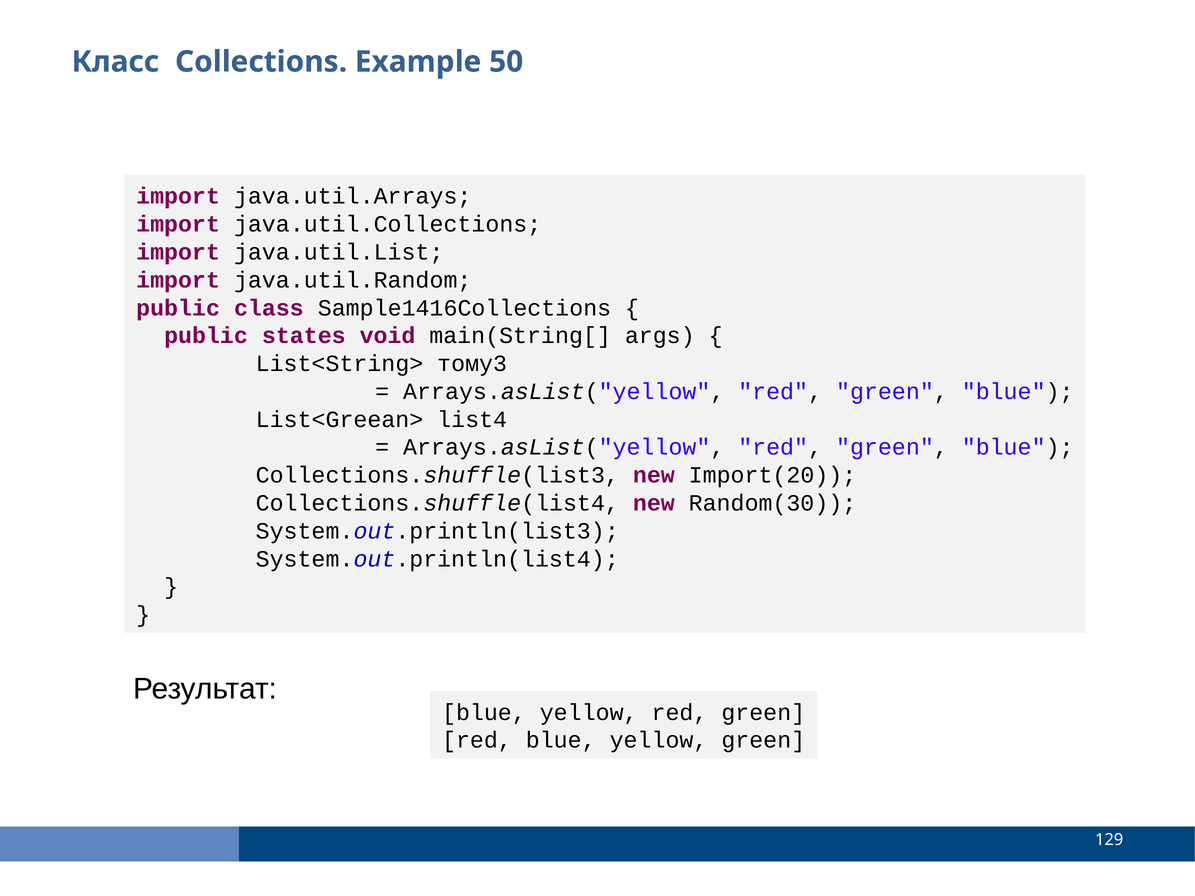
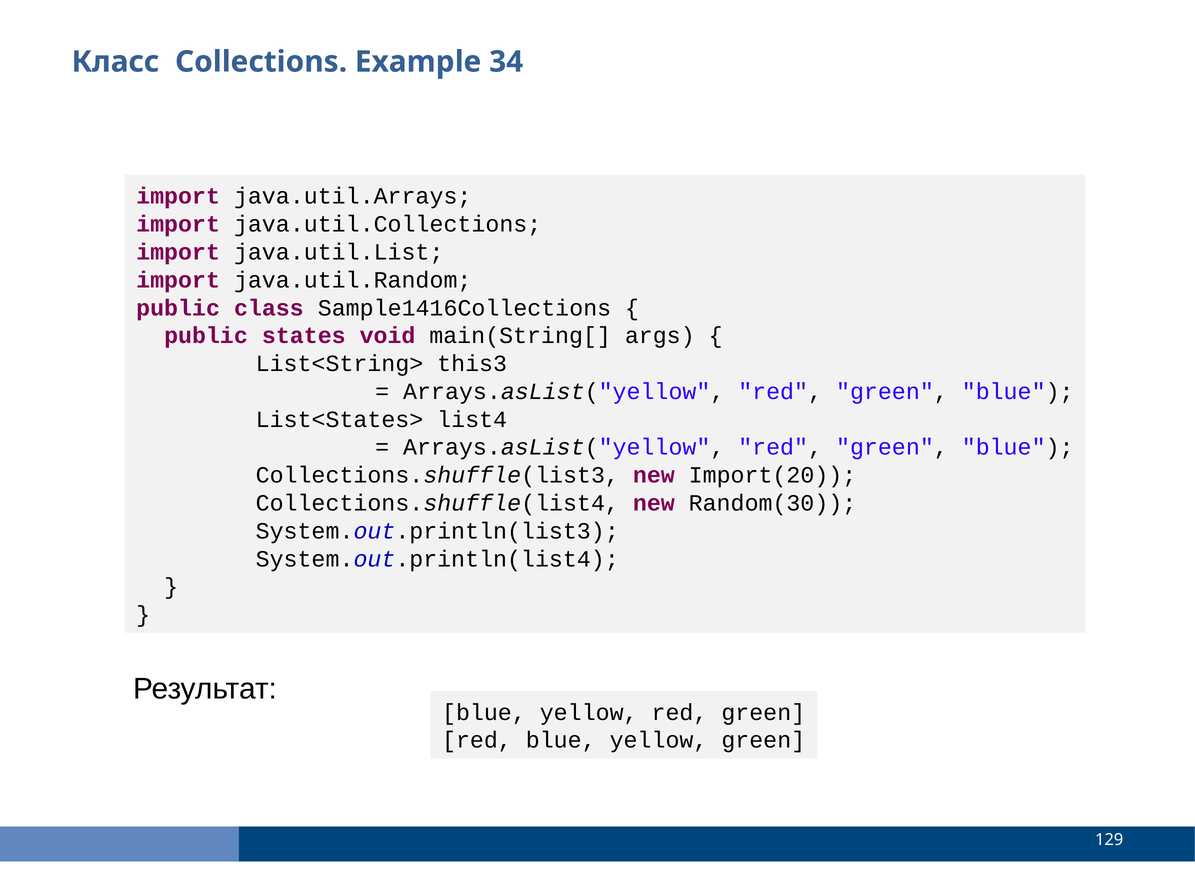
50: 50 -> 34
тому3: тому3 -> this3
List<Greean>: List<Greean> -> List<States>
